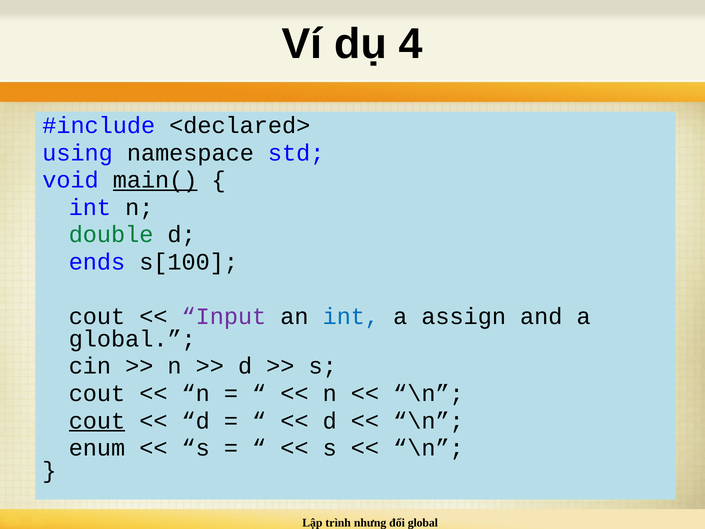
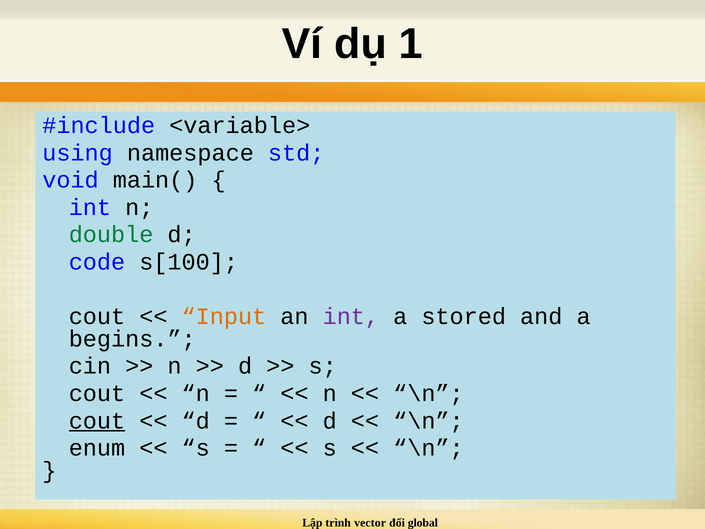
4: 4 -> 1
<declared>: <declared> -> <variable>
main( underline: present -> none
ends: ends -> code
Input colour: purple -> orange
int at (351, 316) colour: blue -> purple
assign: assign -> stored
global at (132, 339): global -> begins
nhưng: nhưng -> vector
